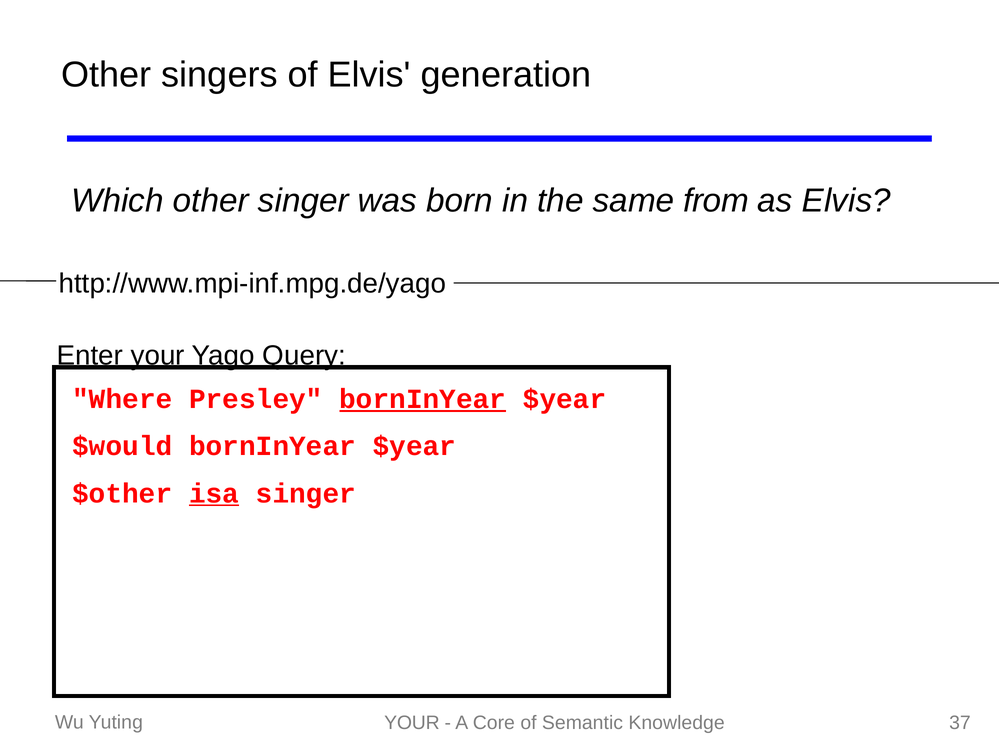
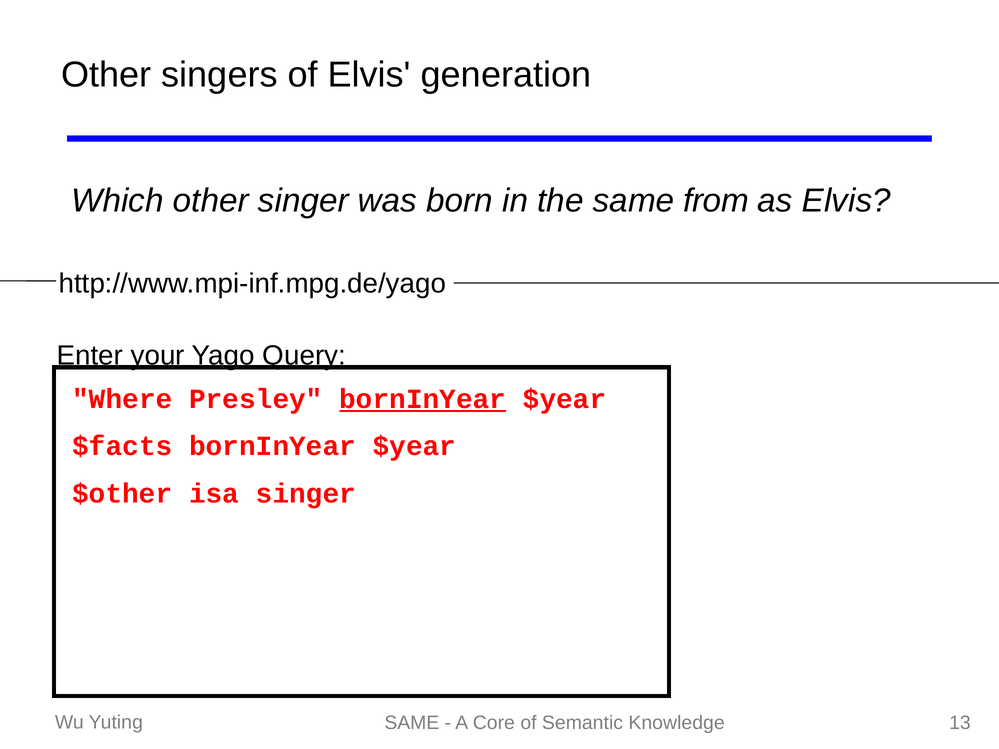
$would: $would -> $facts
isa underline: present -> none
YOUR at (412, 723): YOUR -> SAME
37: 37 -> 13
